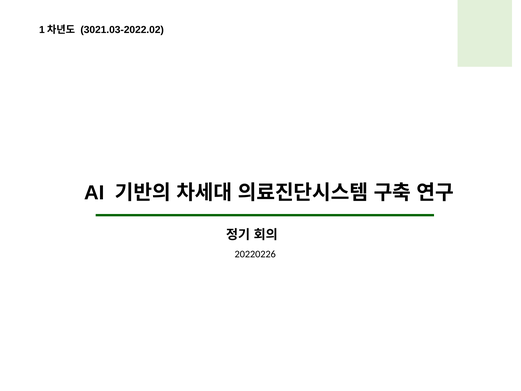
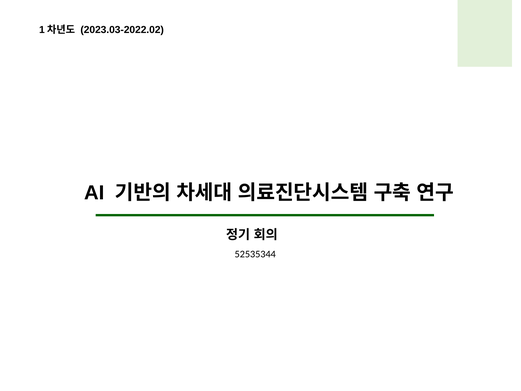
3021.03-2022.02: 3021.03-2022.02 -> 2023.03-2022.02
20220226: 20220226 -> 52535344
